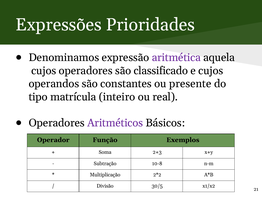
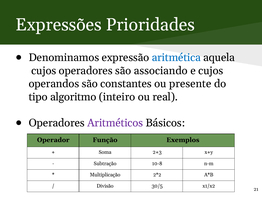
aritmética colour: purple -> blue
classificado: classificado -> associando
matrícula: matrícula -> algoritmo
